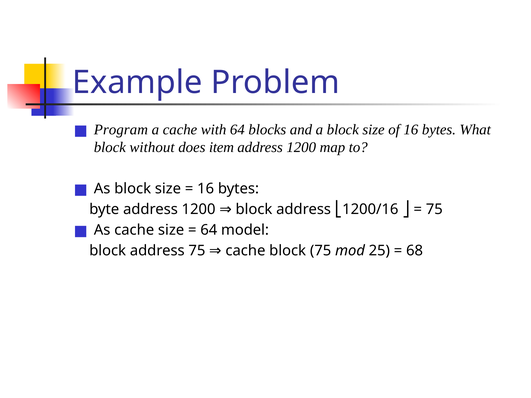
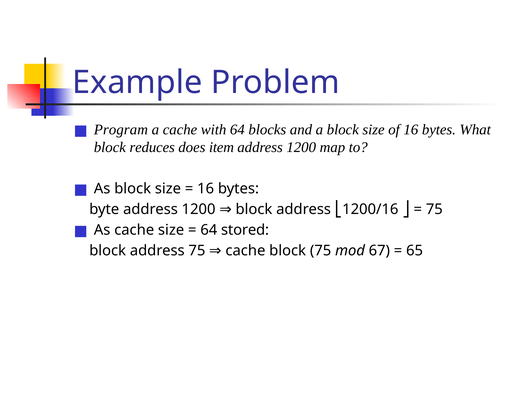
without: without -> reduces
model: model -> stored
25: 25 -> 67
68: 68 -> 65
